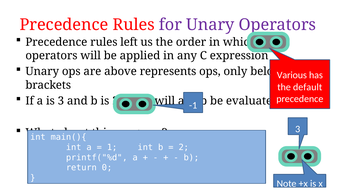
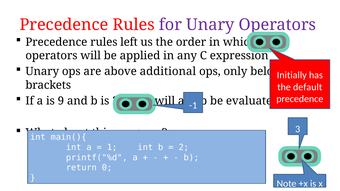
represents: represents -> additional
Various: Various -> Initially
is 3: 3 -> 9
